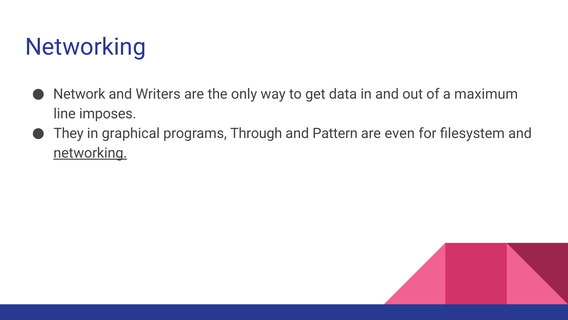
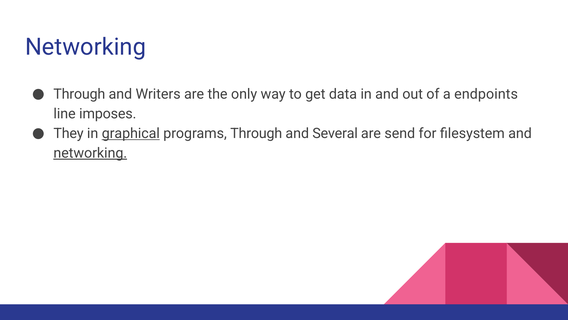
Network at (79, 94): Network -> Through
maximum: maximum -> endpoints
graphical underline: none -> present
Pattern: Pattern -> Several
even: even -> send
